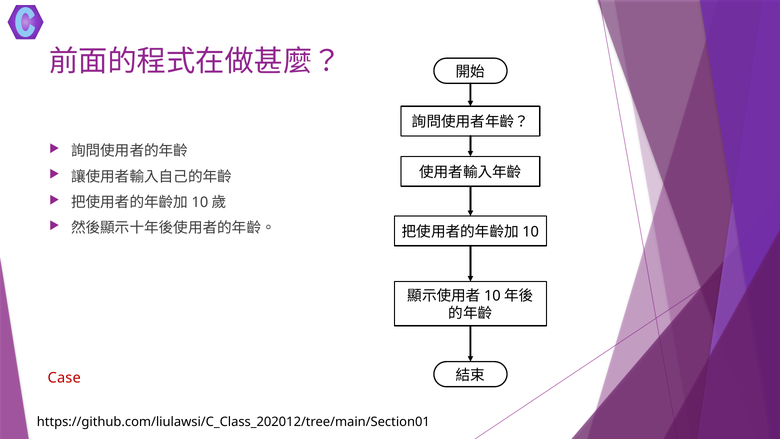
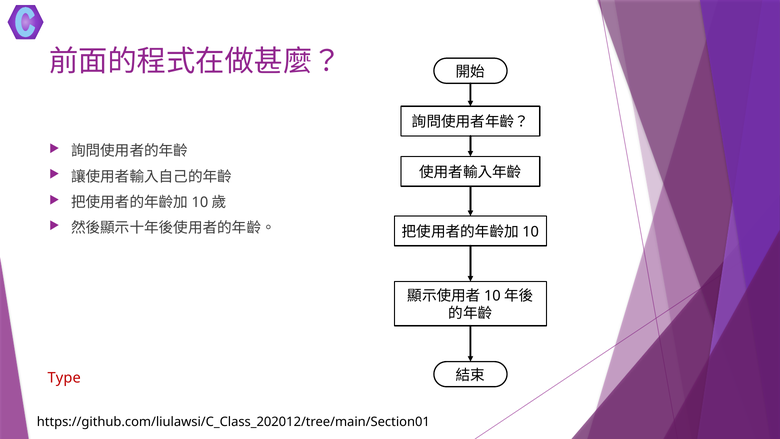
Case: Case -> Type
